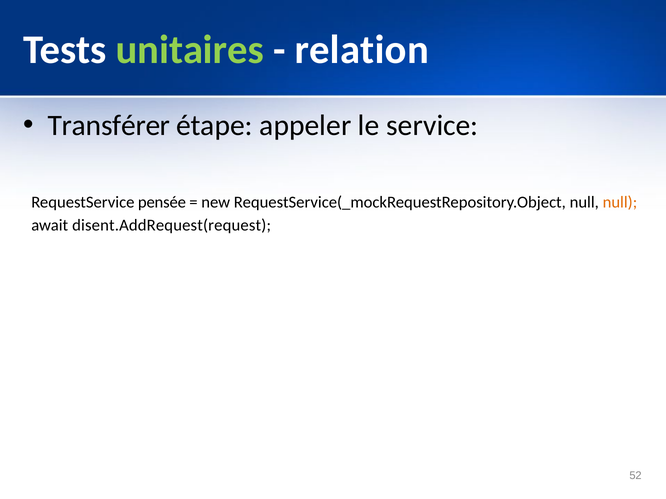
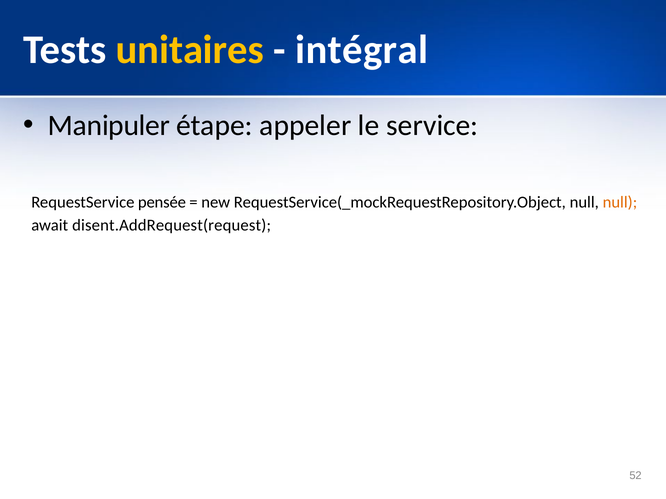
unitaires colour: light green -> yellow
relation: relation -> intégral
Transférer: Transférer -> Manipuler
